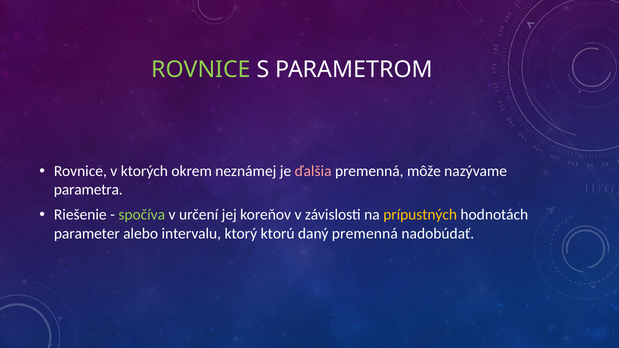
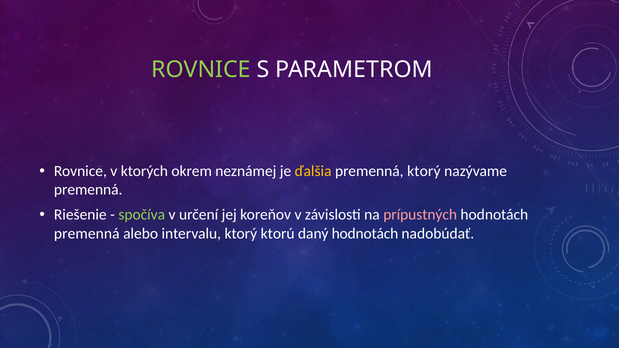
ďalšia colour: pink -> yellow
premenná môže: môže -> ktorý
parametra at (88, 190): parametra -> premenná
prípustných colour: yellow -> pink
parameter at (87, 234): parameter -> premenná
daný premenná: premenná -> hodnotách
